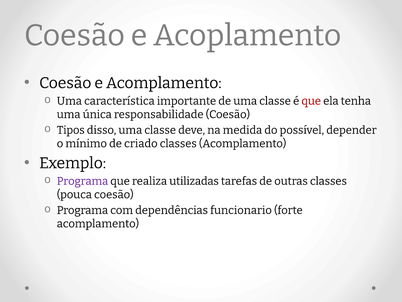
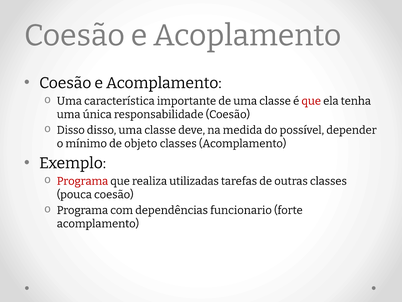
o Tipos: Tipos -> Disso
criado: criado -> objeto
Programa at (82, 181) colour: purple -> red
